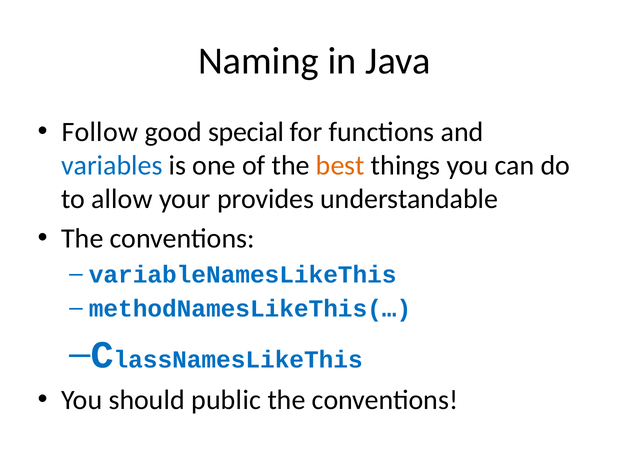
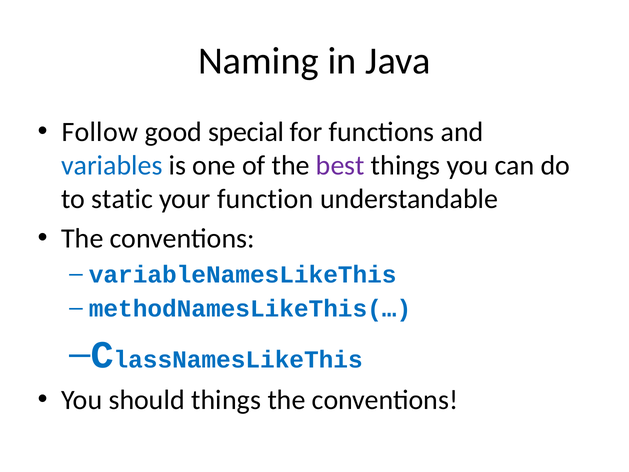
best colour: orange -> purple
allow: allow -> static
provides: provides -> function
should public: public -> things
